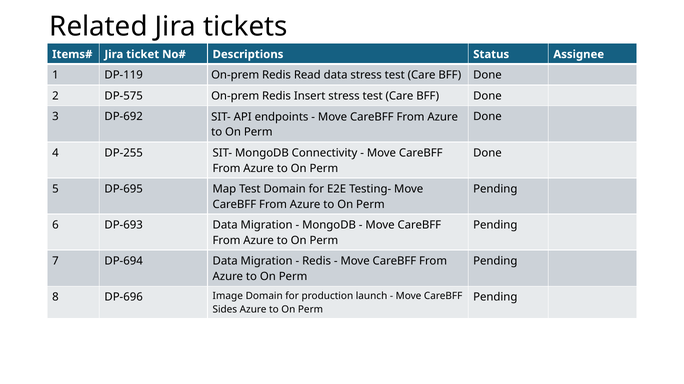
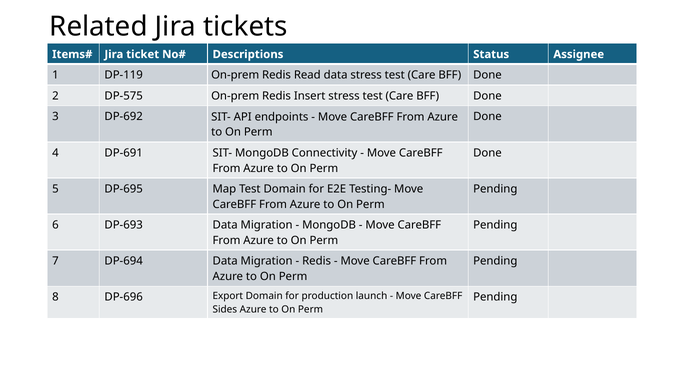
DP-255: DP-255 -> DP-691
Image: Image -> Export
